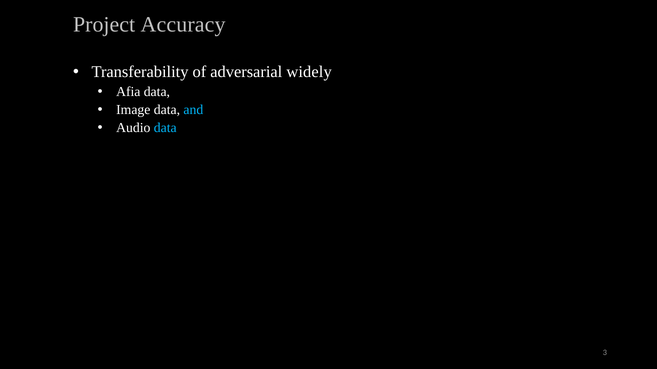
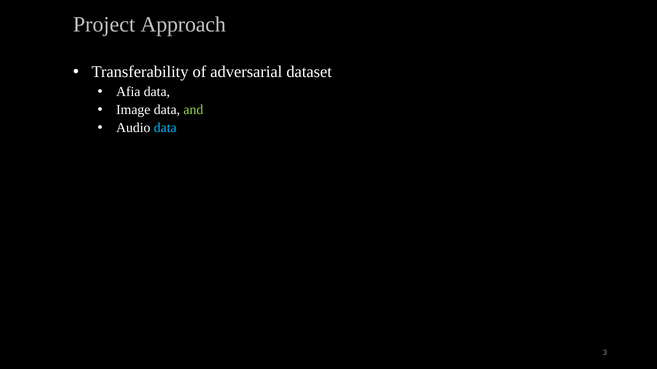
Accuracy: Accuracy -> Approach
widely: widely -> dataset
and colour: light blue -> light green
